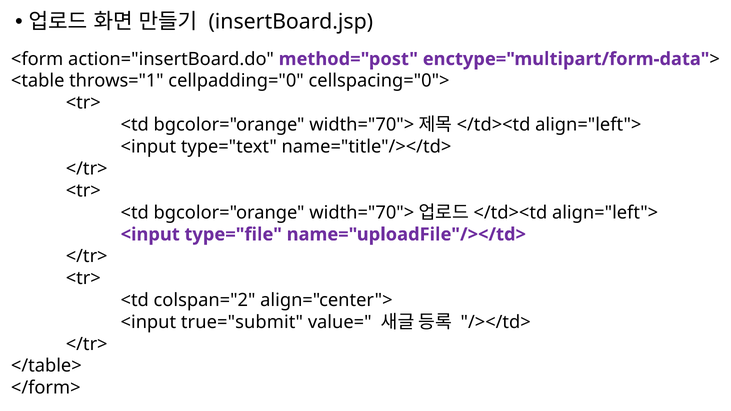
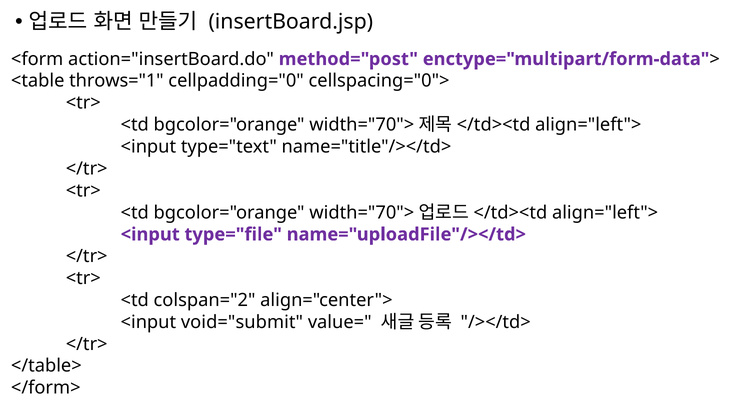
true="submit: true="submit -> void="submit
